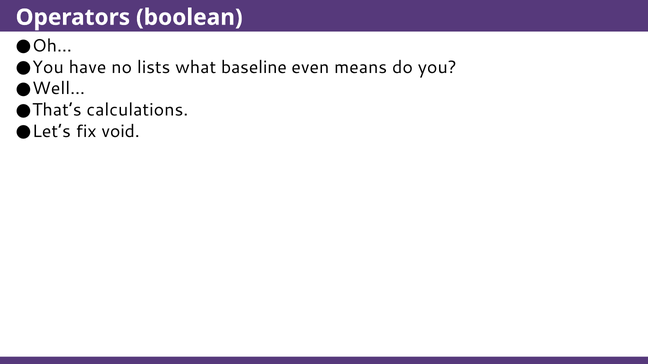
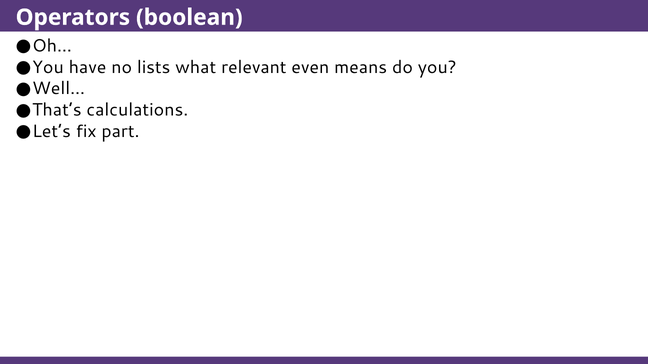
baseline: baseline -> relevant
void: void -> part
